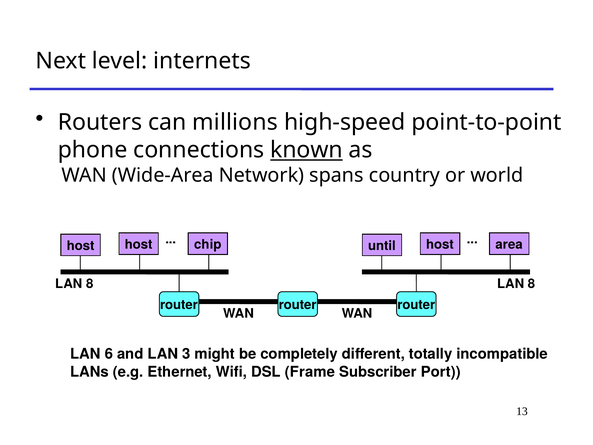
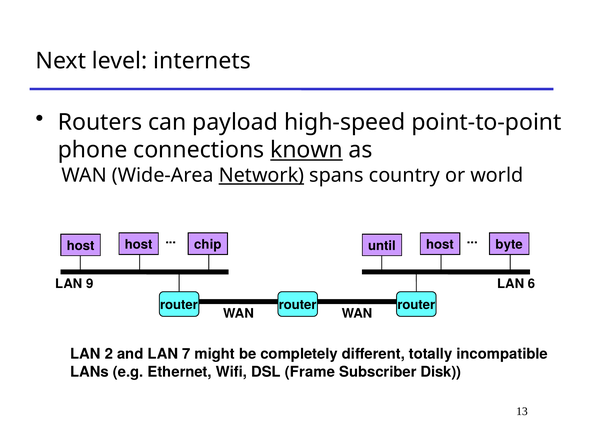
millions: millions -> payload
Network underline: none -> present
area: area -> byte
8 at (90, 284): 8 -> 9
8 at (532, 284): 8 -> 6
6: 6 -> 2
3: 3 -> 7
Port: Port -> Disk
